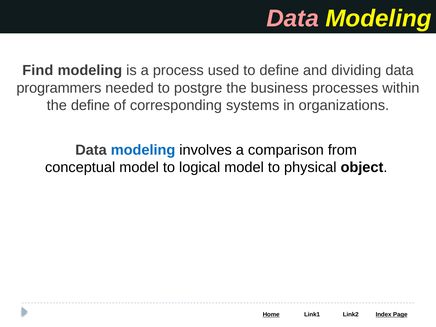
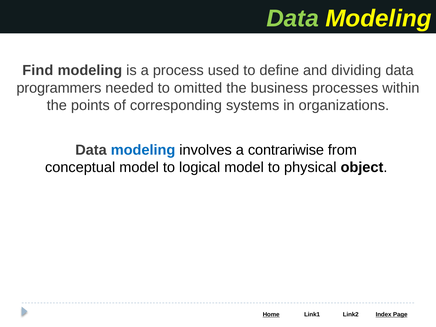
Data at (293, 18) colour: pink -> light green
postgre: postgre -> omitted
the define: define -> points
comparison: comparison -> contrariwise
